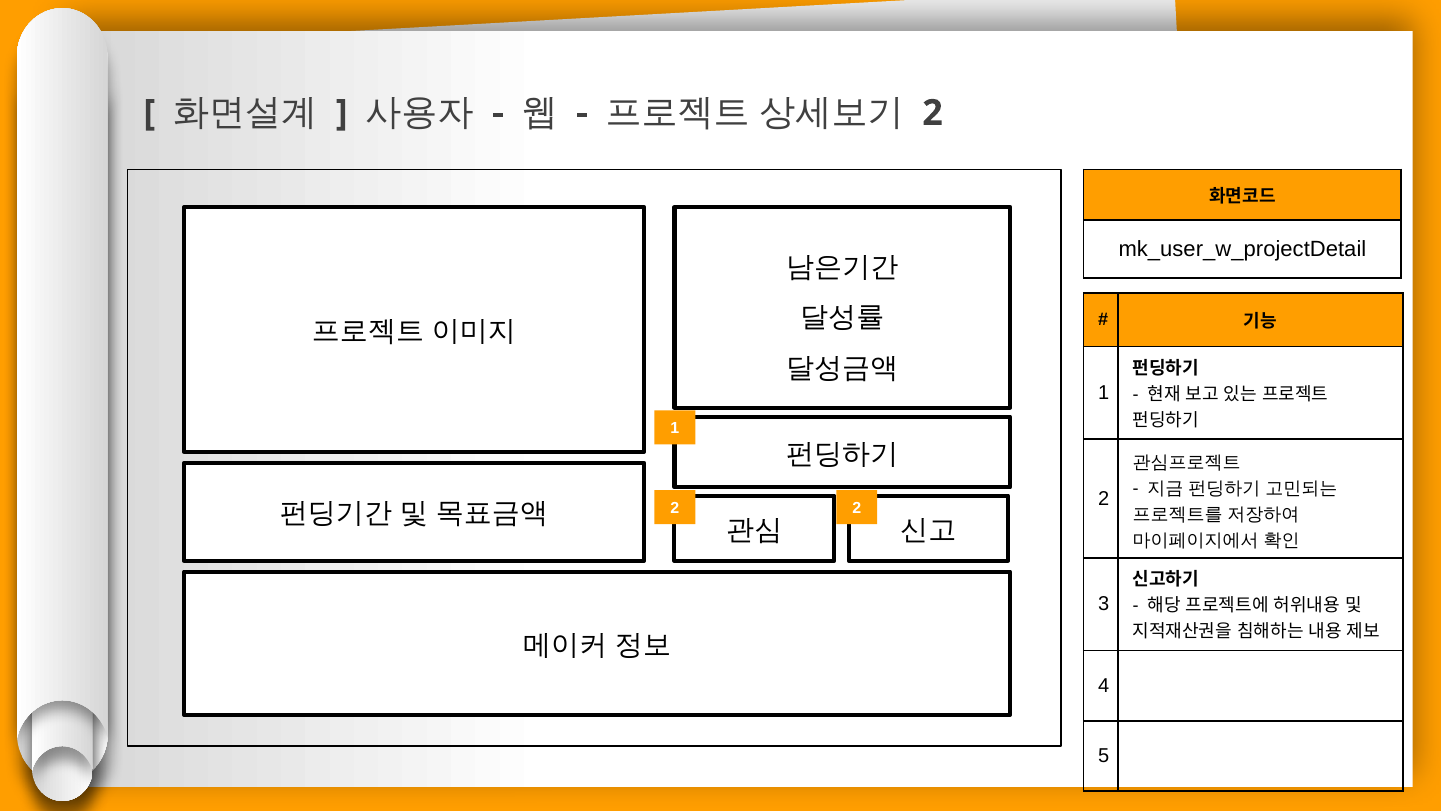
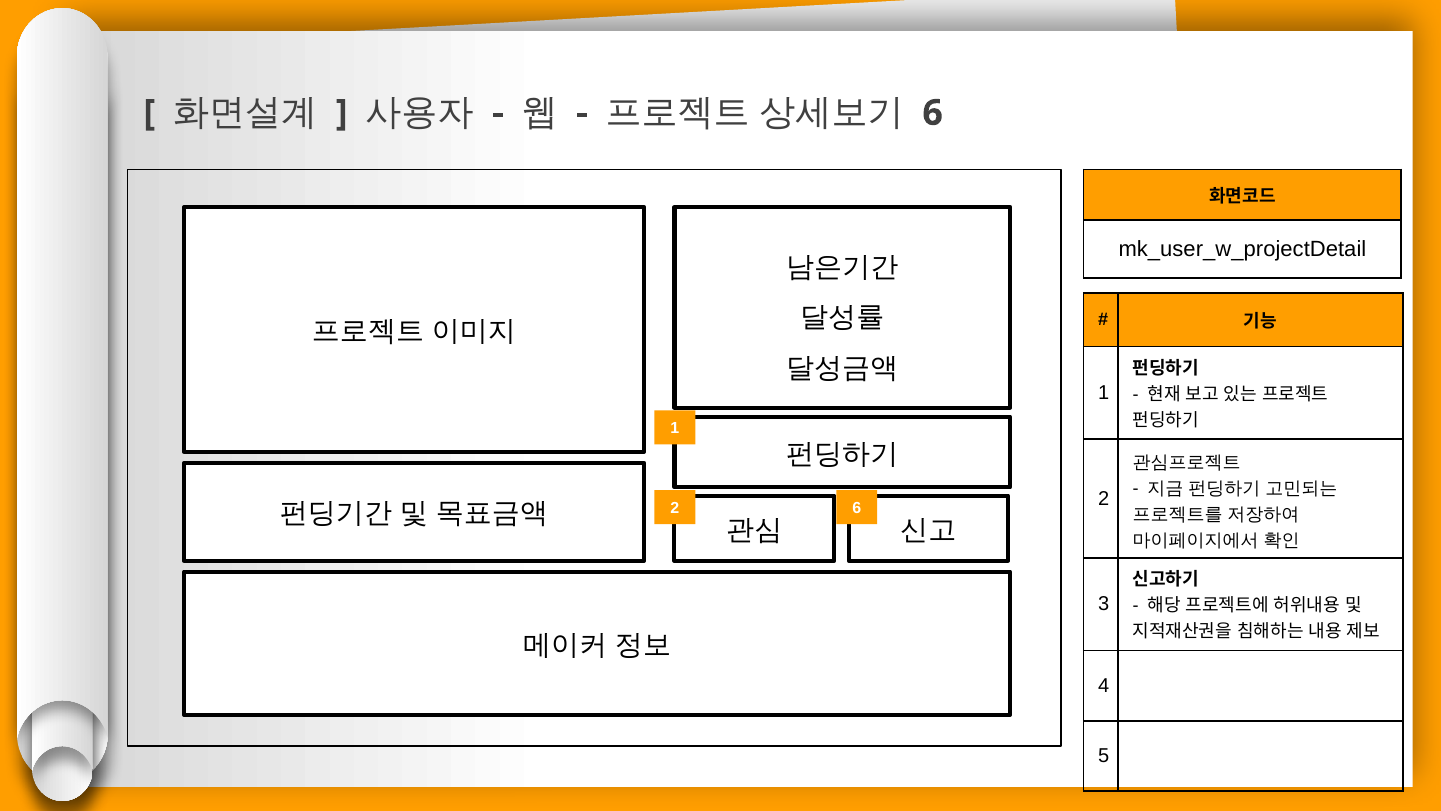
2 at (933, 113): 2 -> 6
2 2: 2 -> 6
